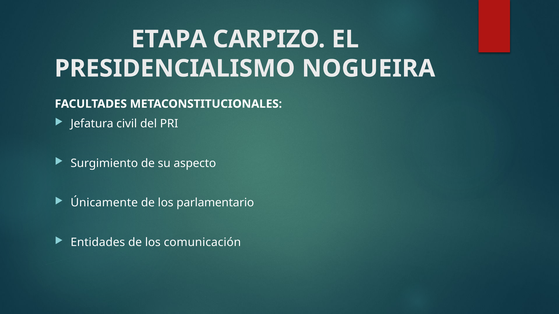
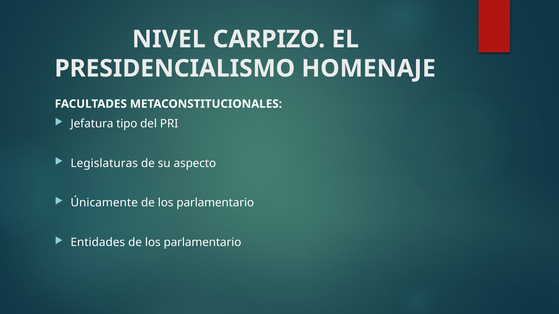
ETAPA: ETAPA -> NIVEL
NOGUEIRA: NOGUEIRA -> HOMENAJE
civil: civil -> tipo
Surgimiento: Surgimiento -> Legislaturas
comunicación at (202, 243): comunicación -> parlamentario
